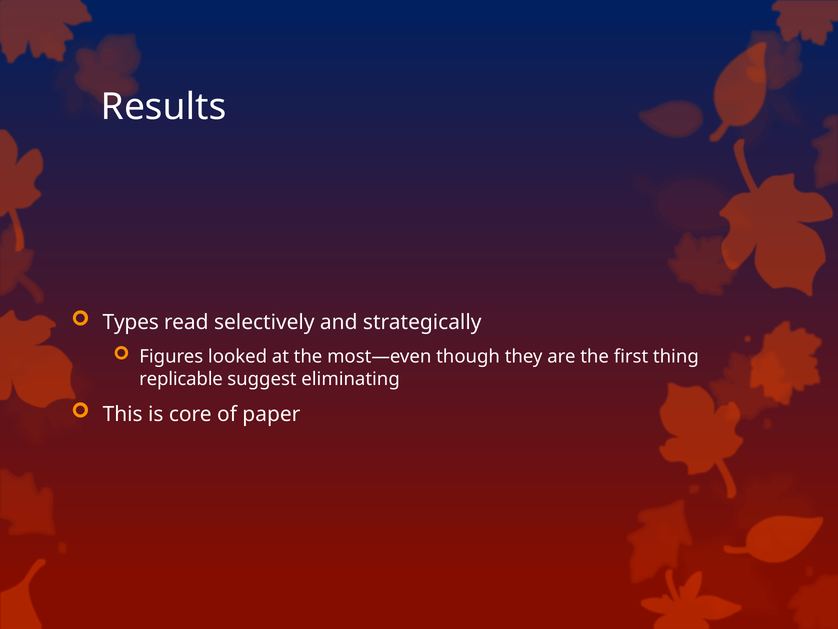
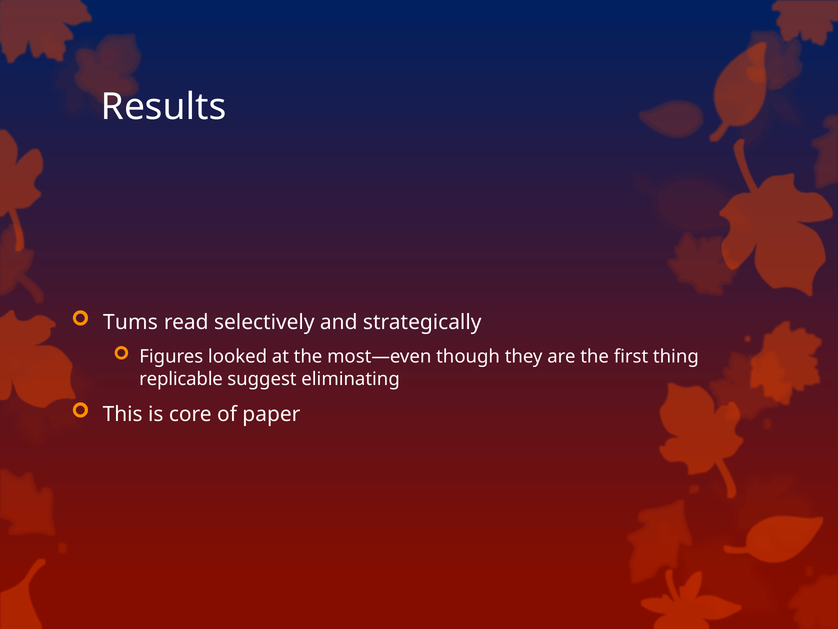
Types: Types -> Tums
